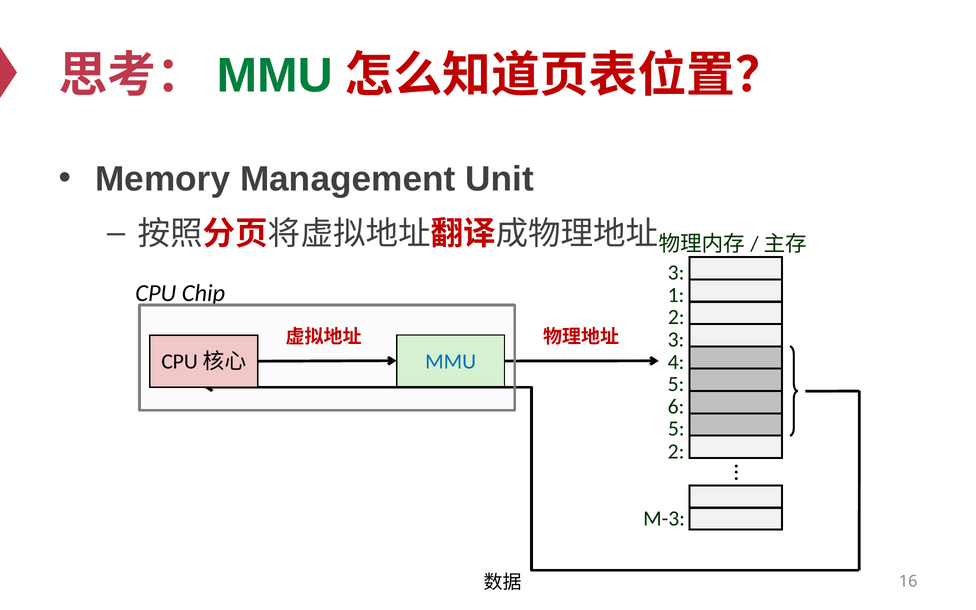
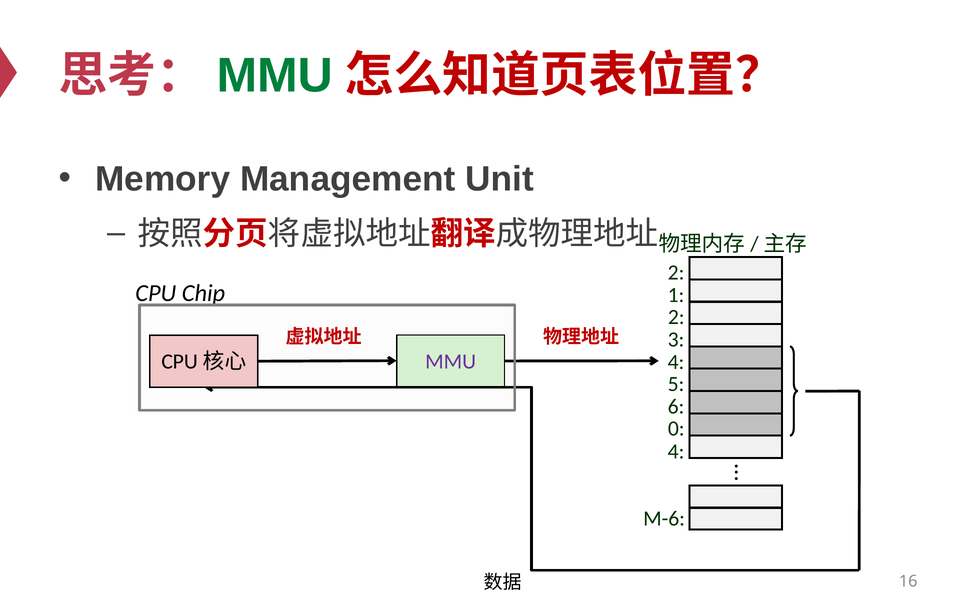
3 at (676, 273): 3 -> 2
MMU at (451, 361) colour: blue -> purple
5 at (676, 429): 5 -> 0
2 at (676, 452): 2 -> 4
M-3: M-3 -> M-6
